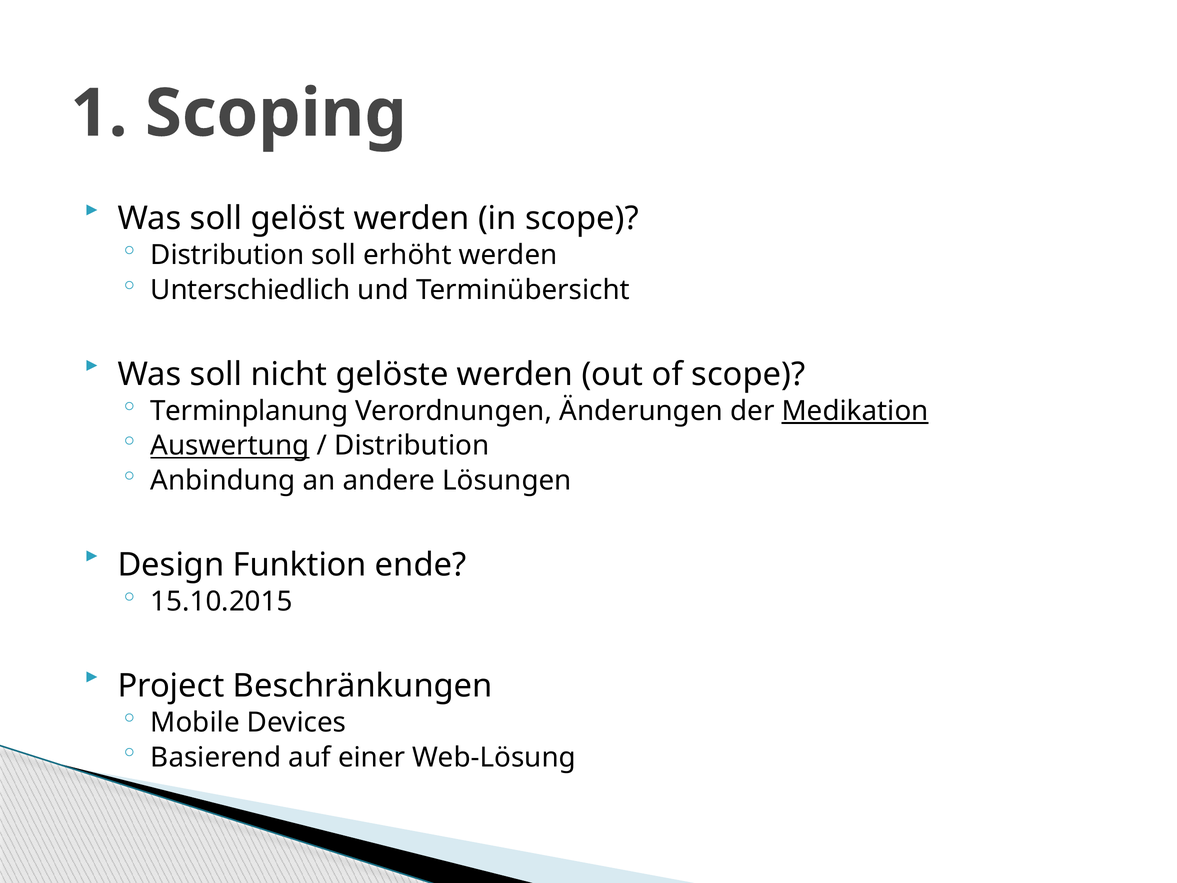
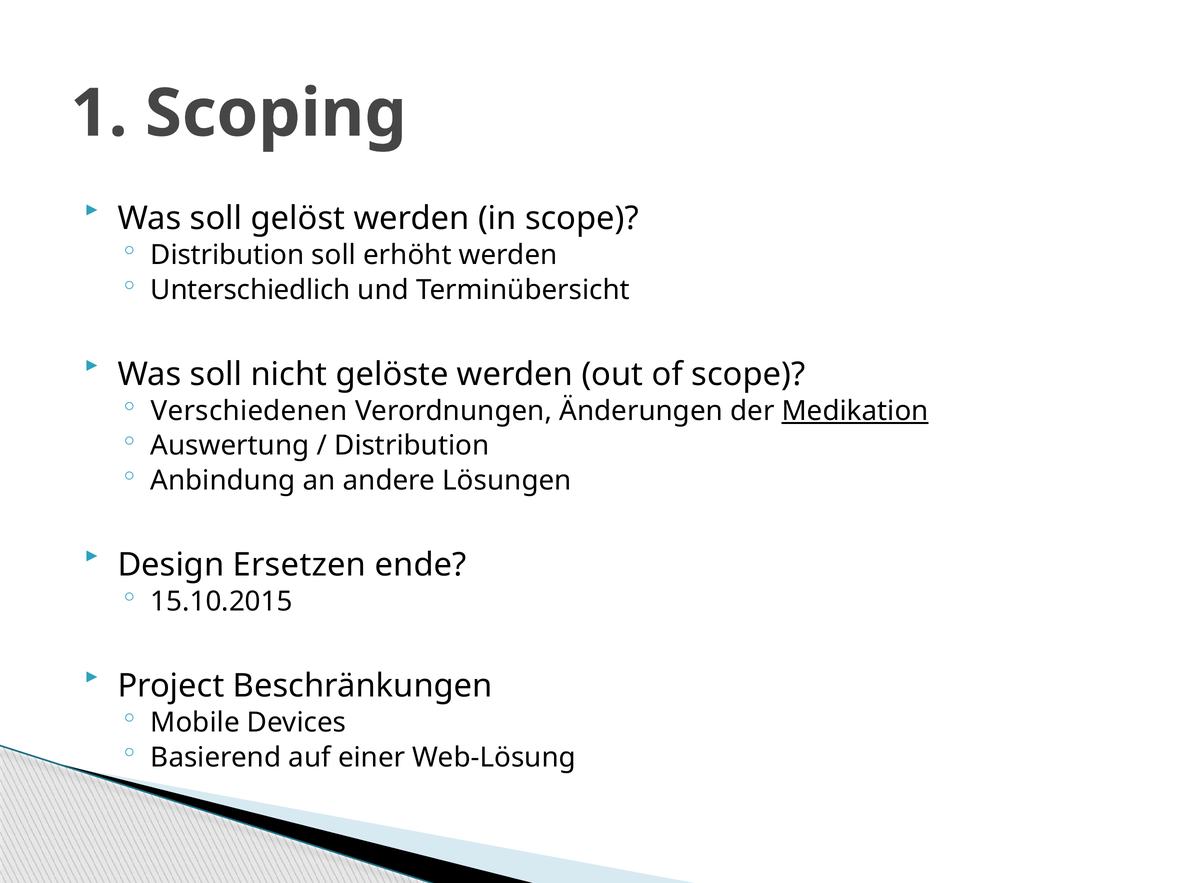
Terminplanung: Terminplanung -> Verschiedenen
Auswertung underline: present -> none
Funktion: Funktion -> Ersetzen
